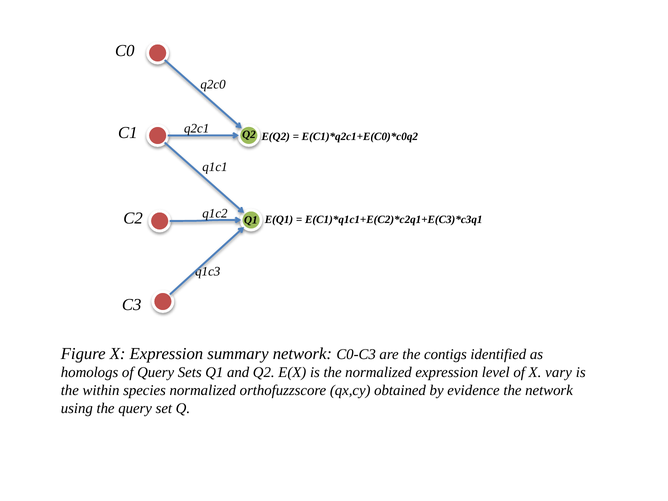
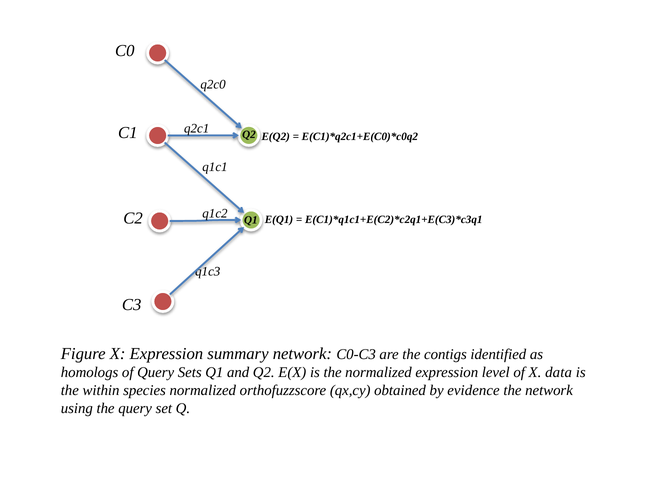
vary: vary -> data
